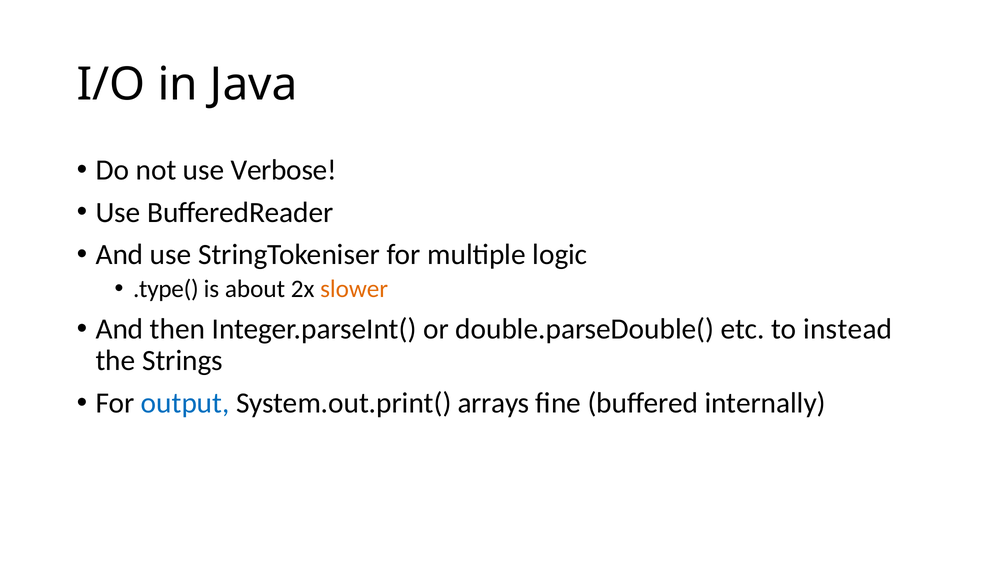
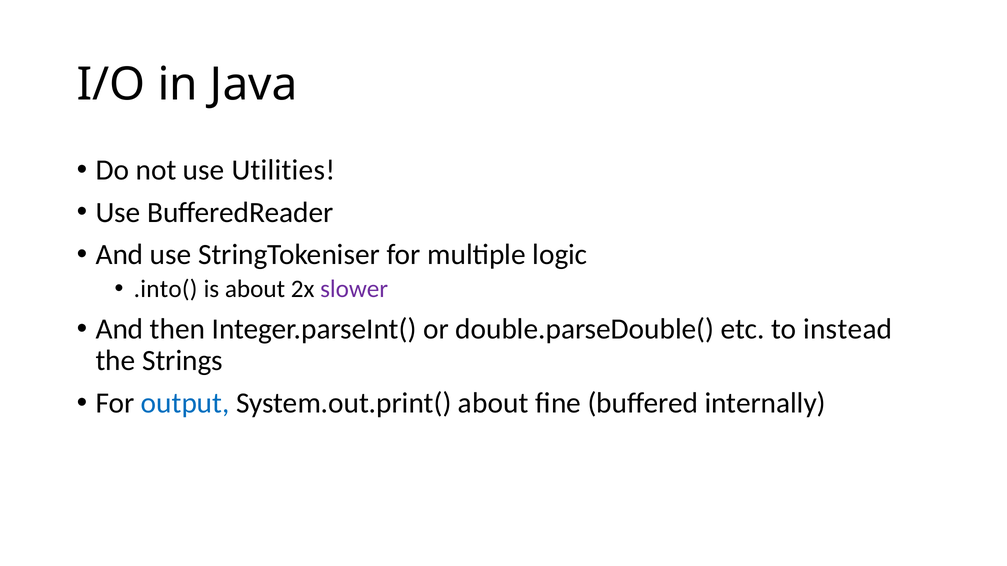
Verbose: Verbose -> Utilities
.type(: .type( -> .into(
slower colour: orange -> purple
System.out.print( arrays: arrays -> about
